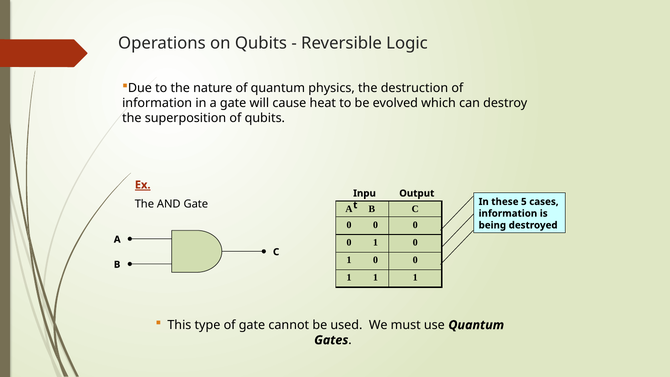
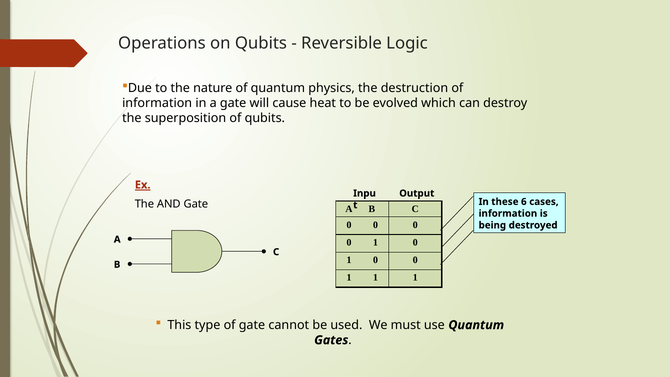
5: 5 -> 6
